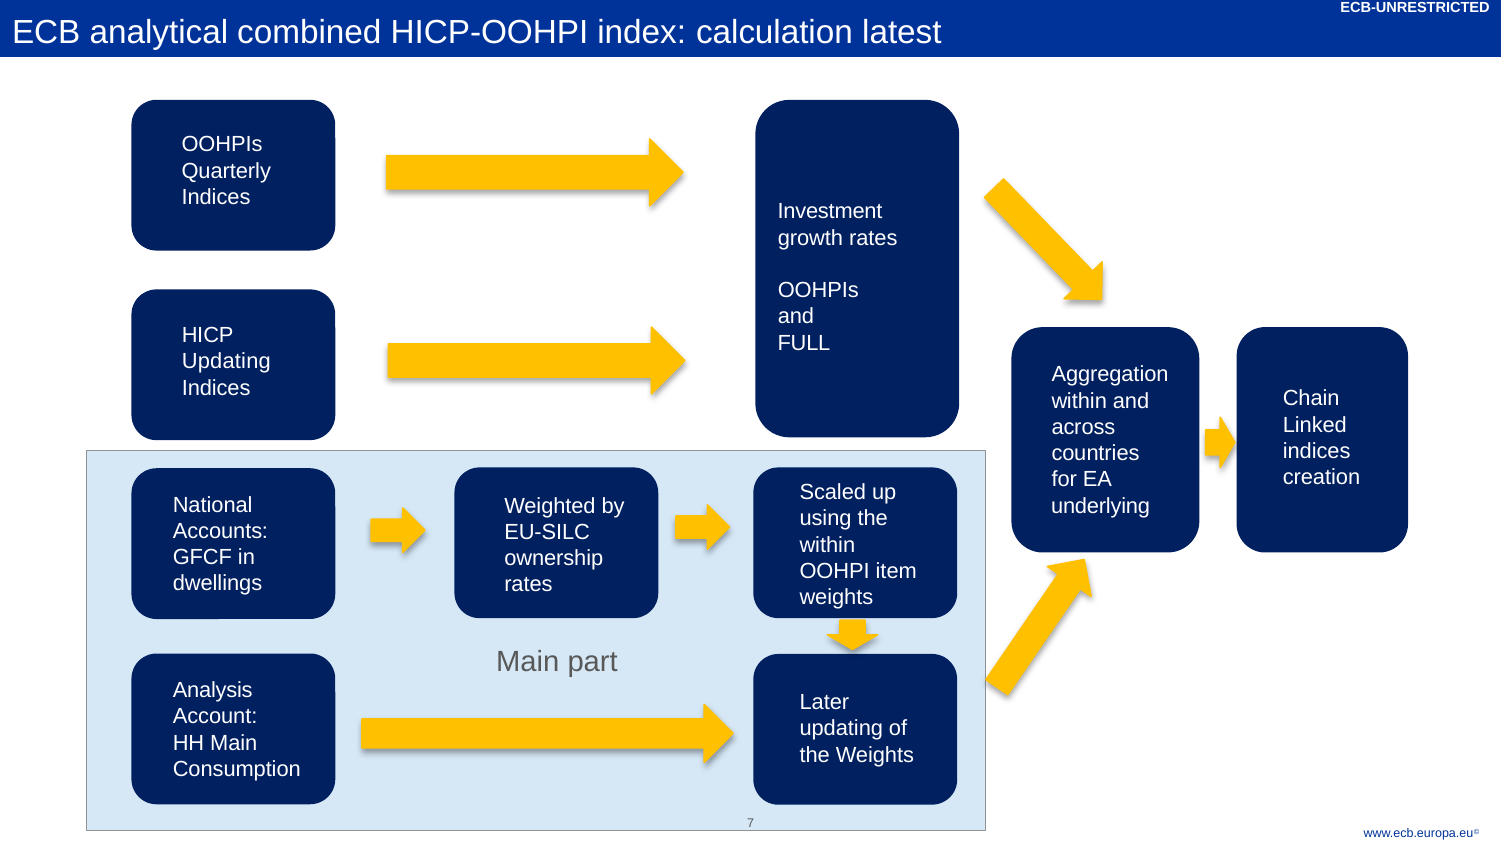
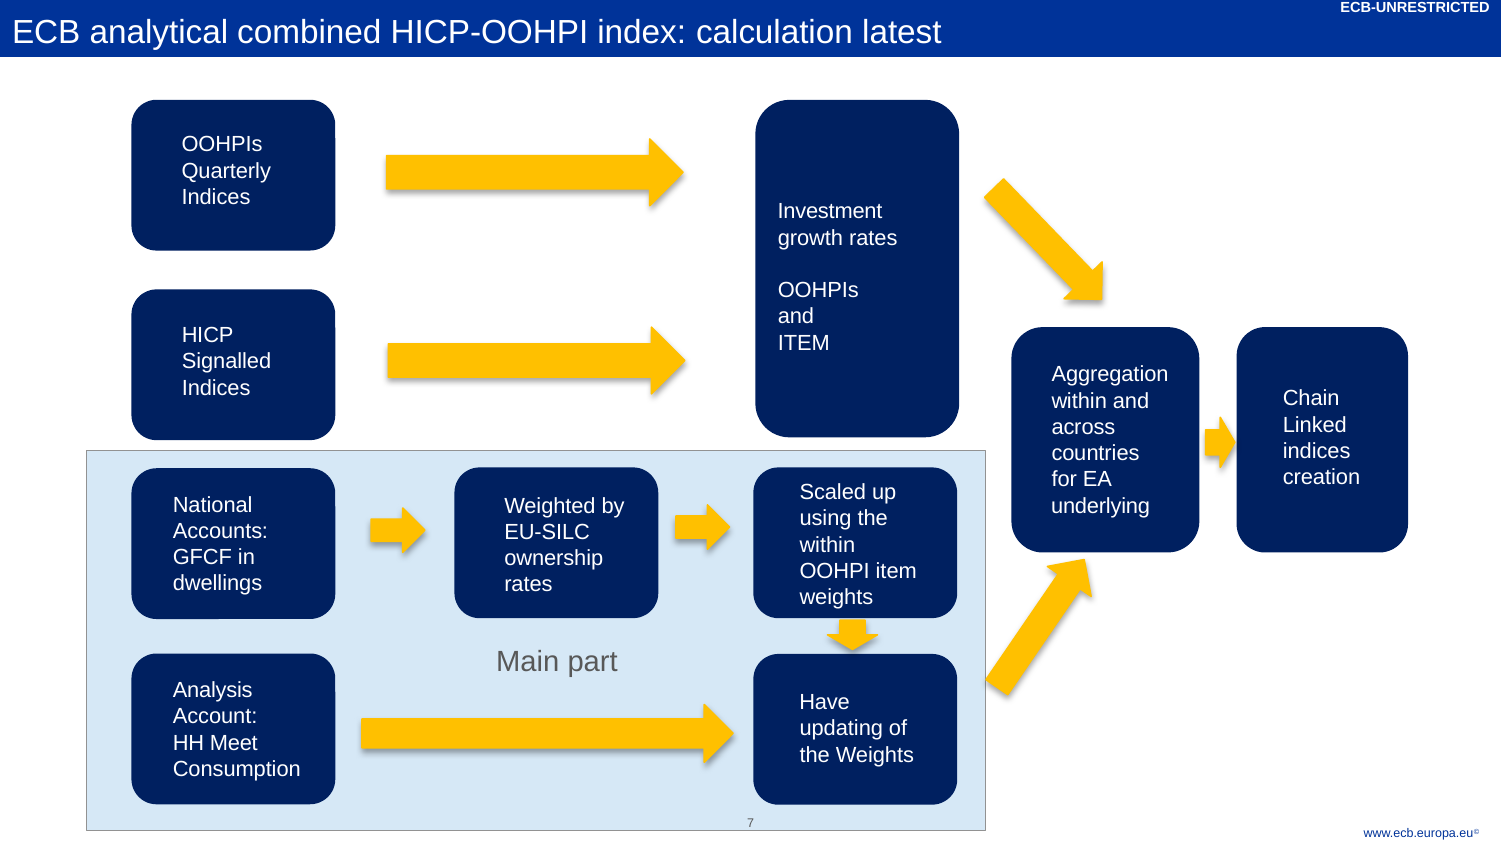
FULL at (804, 343): FULL -> ITEM
Updating at (226, 361): Updating -> Signalled
Later: Later -> Have
HH Main: Main -> Meet
